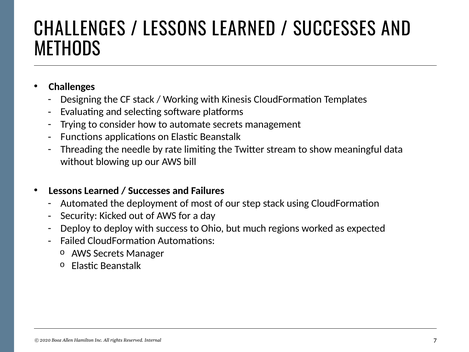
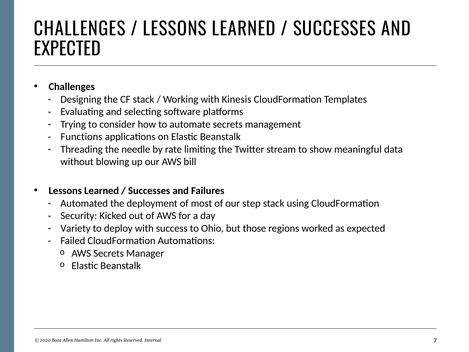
METHODS at (67, 49): METHODS -> EXPECTED
Deploy at (75, 228): Deploy -> Variety
much: much -> those
